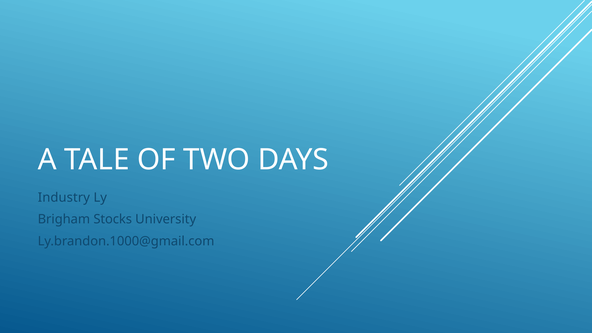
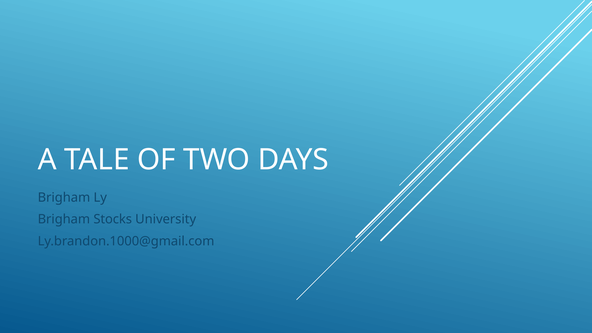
Industry at (64, 198): Industry -> Brigham
